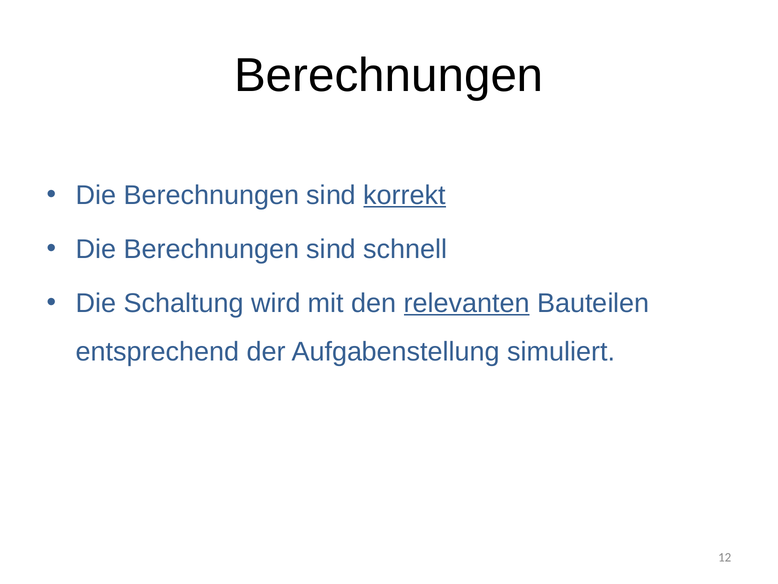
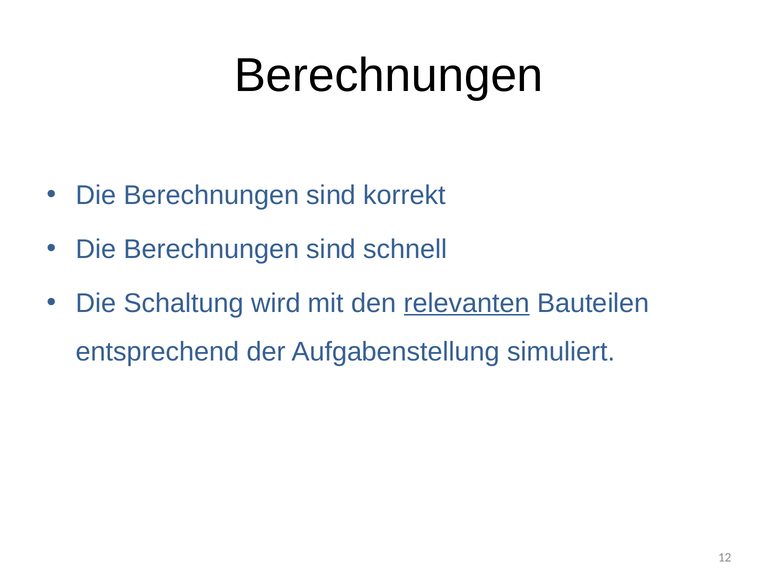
korrekt underline: present -> none
